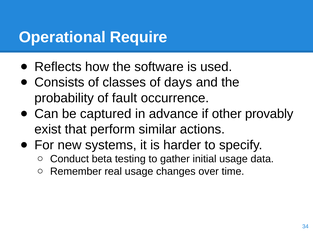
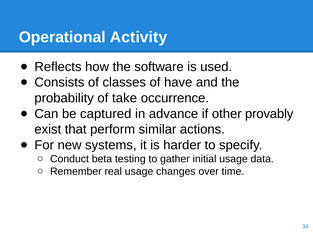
Require: Require -> Activity
days: days -> have
fault: fault -> take
